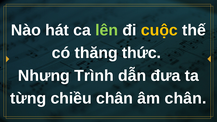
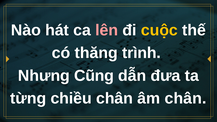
lên colour: light green -> pink
thức: thức -> trình
Trình: Trình -> Cũng
